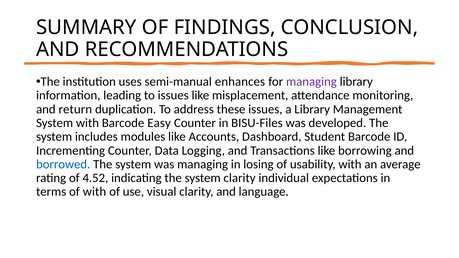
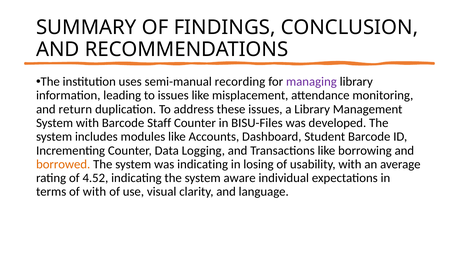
enhances: enhances -> recording
Easy: Easy -> Staff
borrowed colour: blue -> orange
was managing: managing -> indicating
system clarity: clarity -> aware
